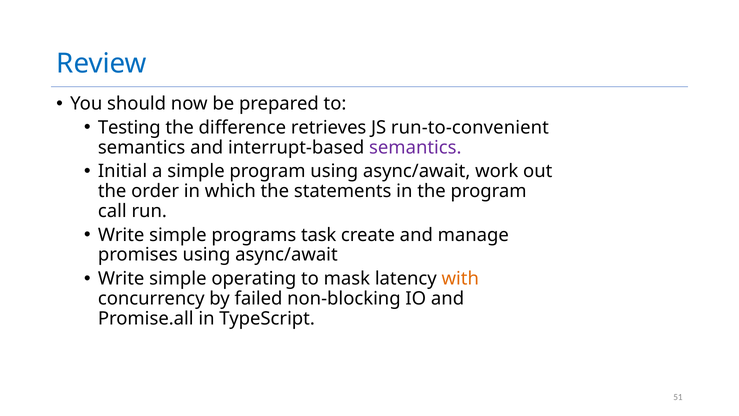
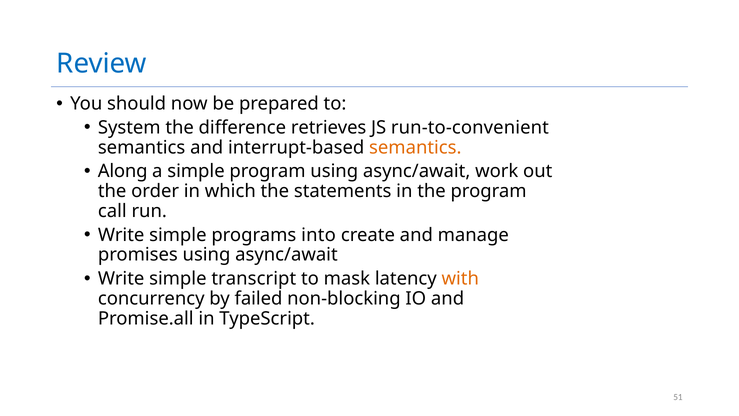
Testing: Testing -> System
semantics at (415, 147) colour: purple -> orange
Initial: Initial -> Along
task: task -> into
operating: operating -> transcript
